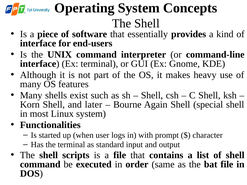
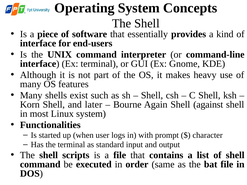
special: special -> against
